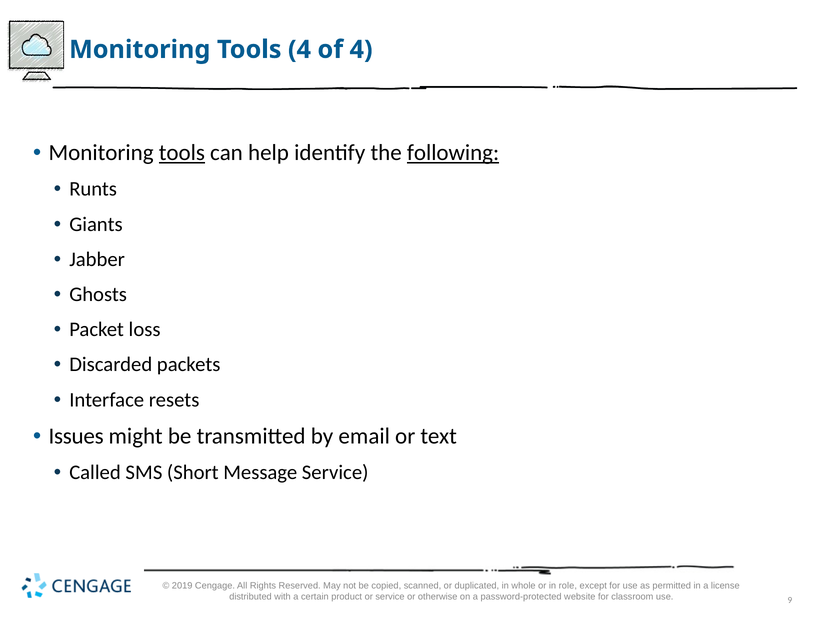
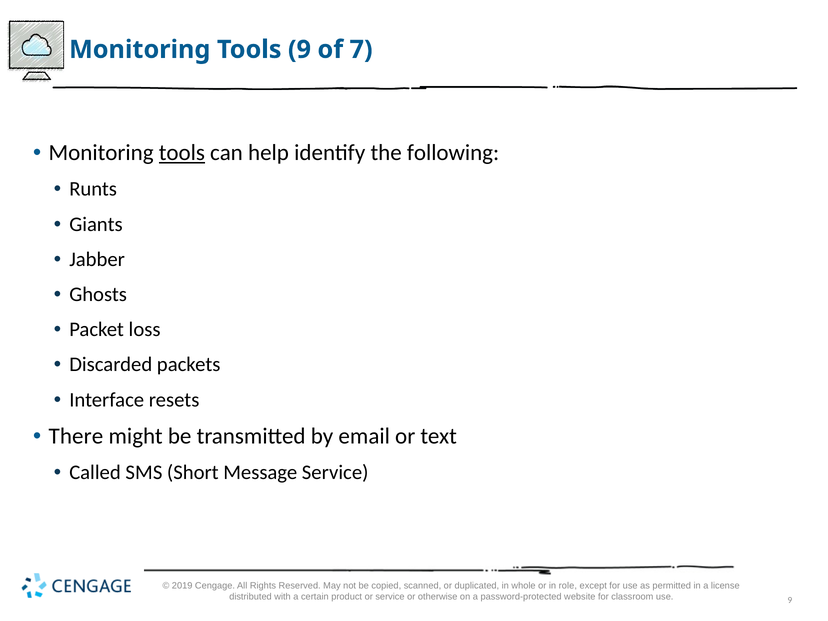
Tools 4: 4 -> 9
of 4: 4 -> 7
following underline: present -> none
Issues: Issues -> There
